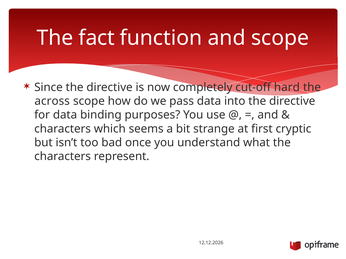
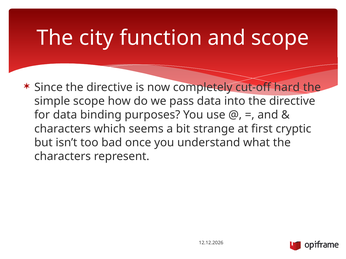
fact: fact -> city
across: across -> simple
